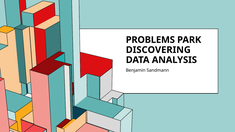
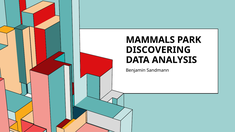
PROBLEMS: PROBLEMS -> MAMMALS
